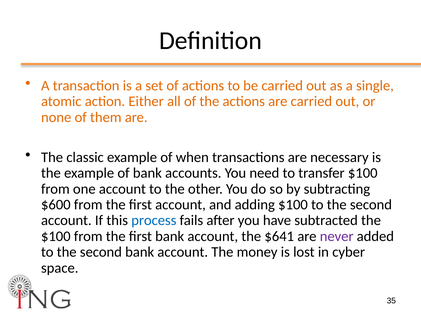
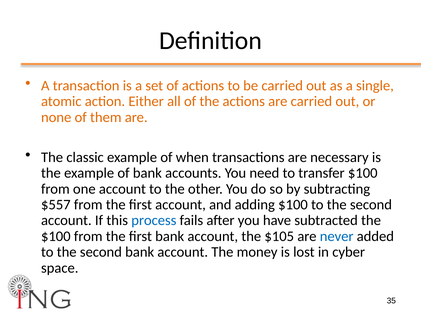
$600: $600 -> $557
$641: $641 -> $105
never colour: purple -> blue
